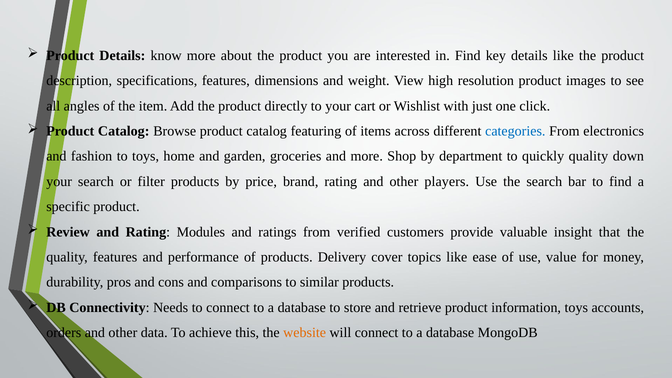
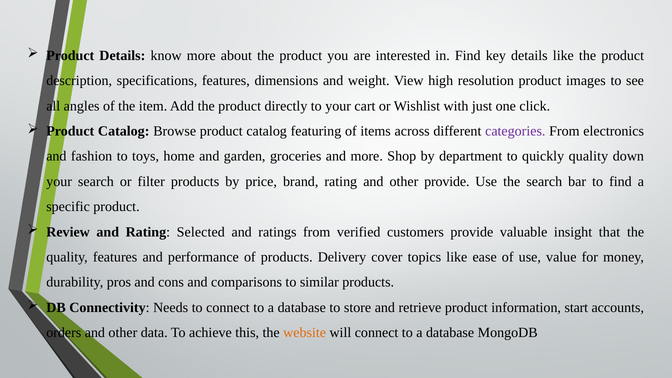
categories colour: blue -> purple
other players: players -> provide
Modules: Modules -> Selected
information toys: toys -> start
